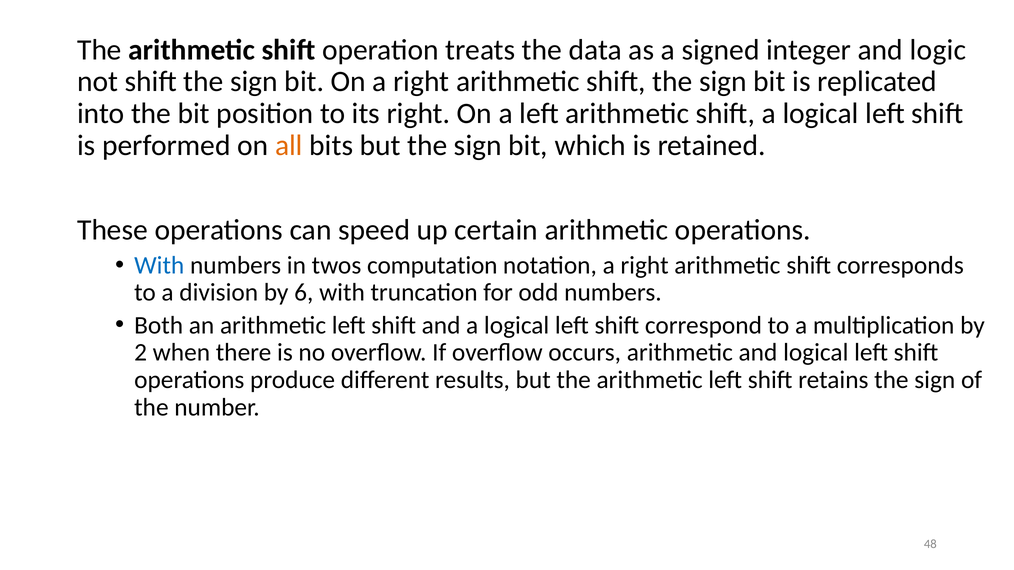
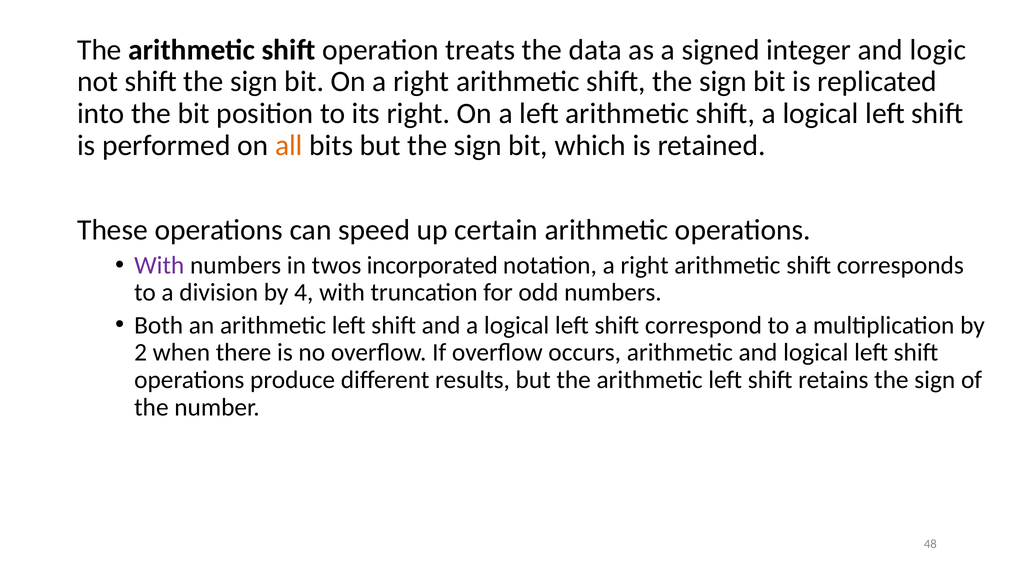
With at (159, 265) colour: blue -> purple
computation: computation -> incorporated
6: 6 -> 4
